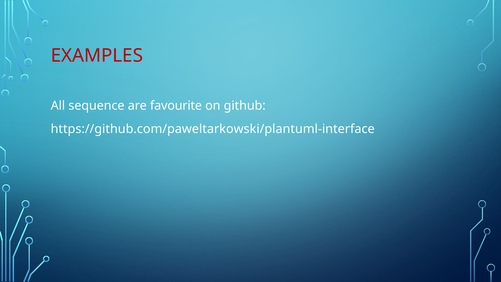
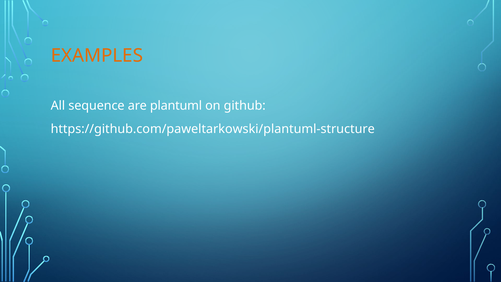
EXAMPLES colour: red -> orange
favourite: favourite -> plantuml
https://github.com/paweltarkowski/plantuml-interface: https://github.com/paweltarkowski/plantuml-interface -> https://github.com/paweltarkowski/plantuml-structure
